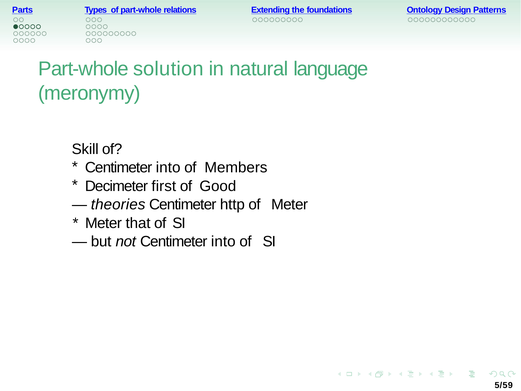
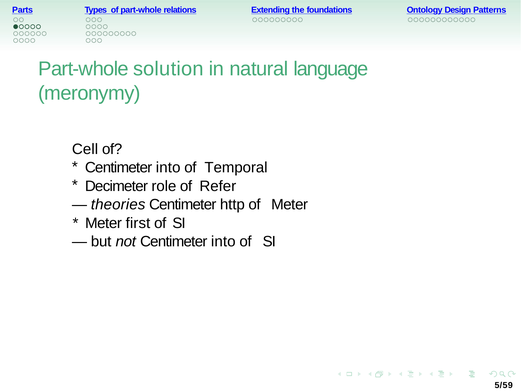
Skill: Skill -> Cell
Members: Members -> Temporal
first: first -> role
Good: Good -> Refer
that: that -> first
